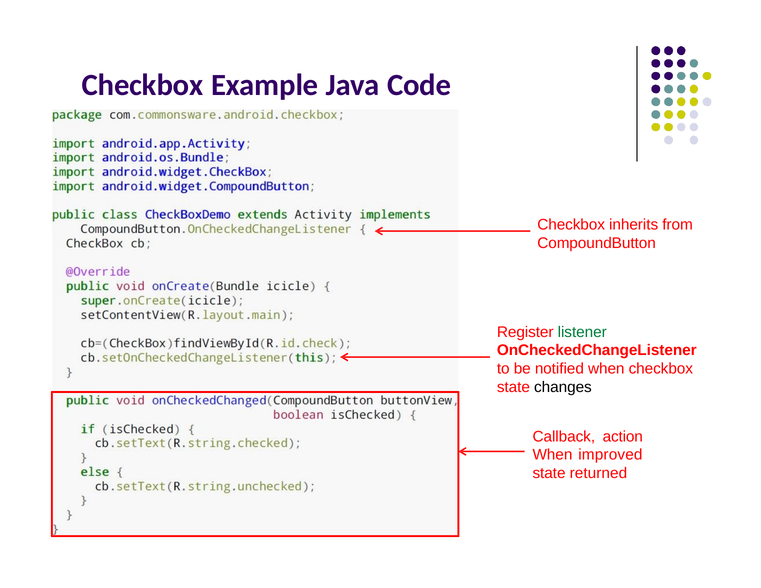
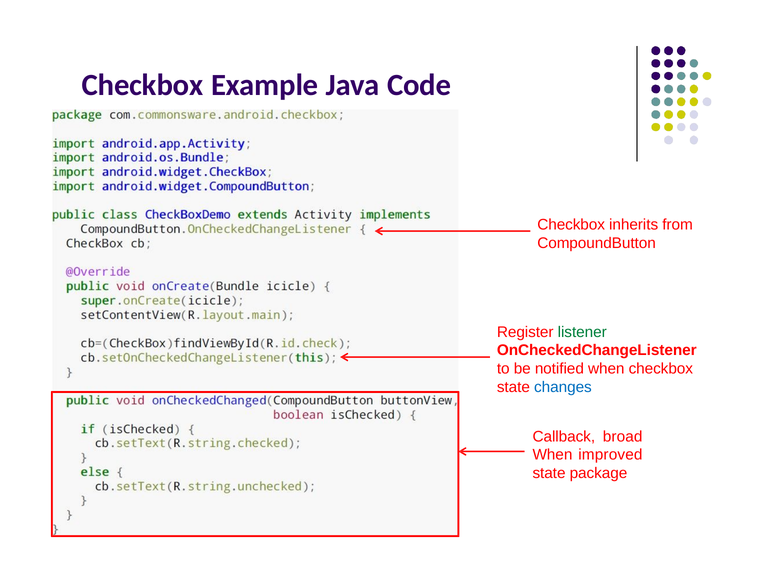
changes colour: black -> blue
action: action -> broad
returned: returned -> package
